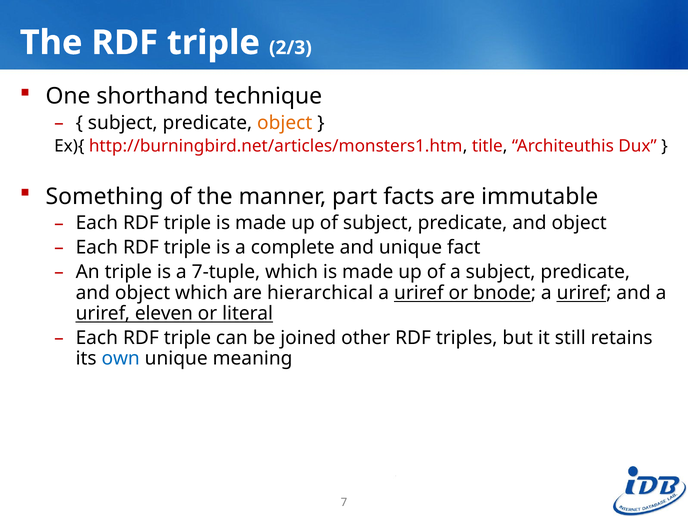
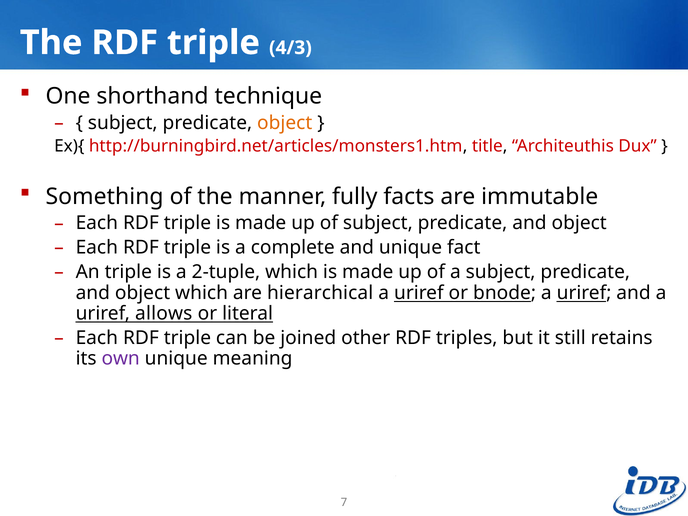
2/3: 2/3 -> 4/3
part: part -> fully
7-tuple: 7-tuple -> 2-tuple
eleven: eleven -> allows
own colour: blue -> purple
